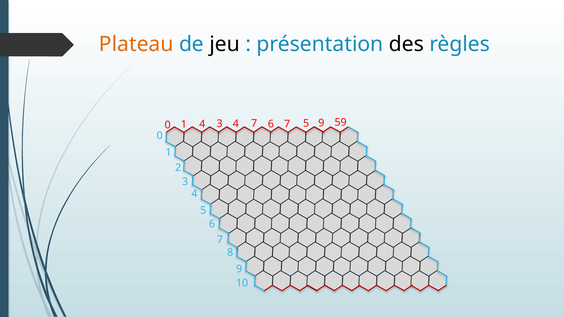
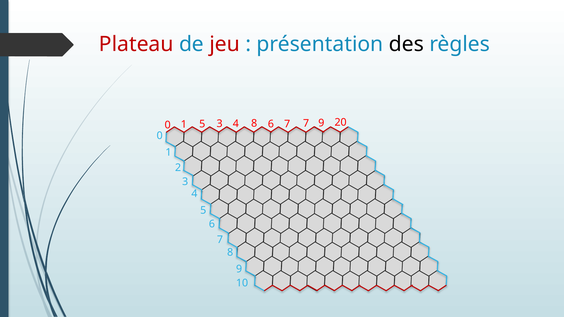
Plateau colour: orange -> red
jeu colour: black -> red
4 6 5: 5 -> 7
59: 59 -> 20
3 7: 7 -> 8
0 4: 4 -> 5
